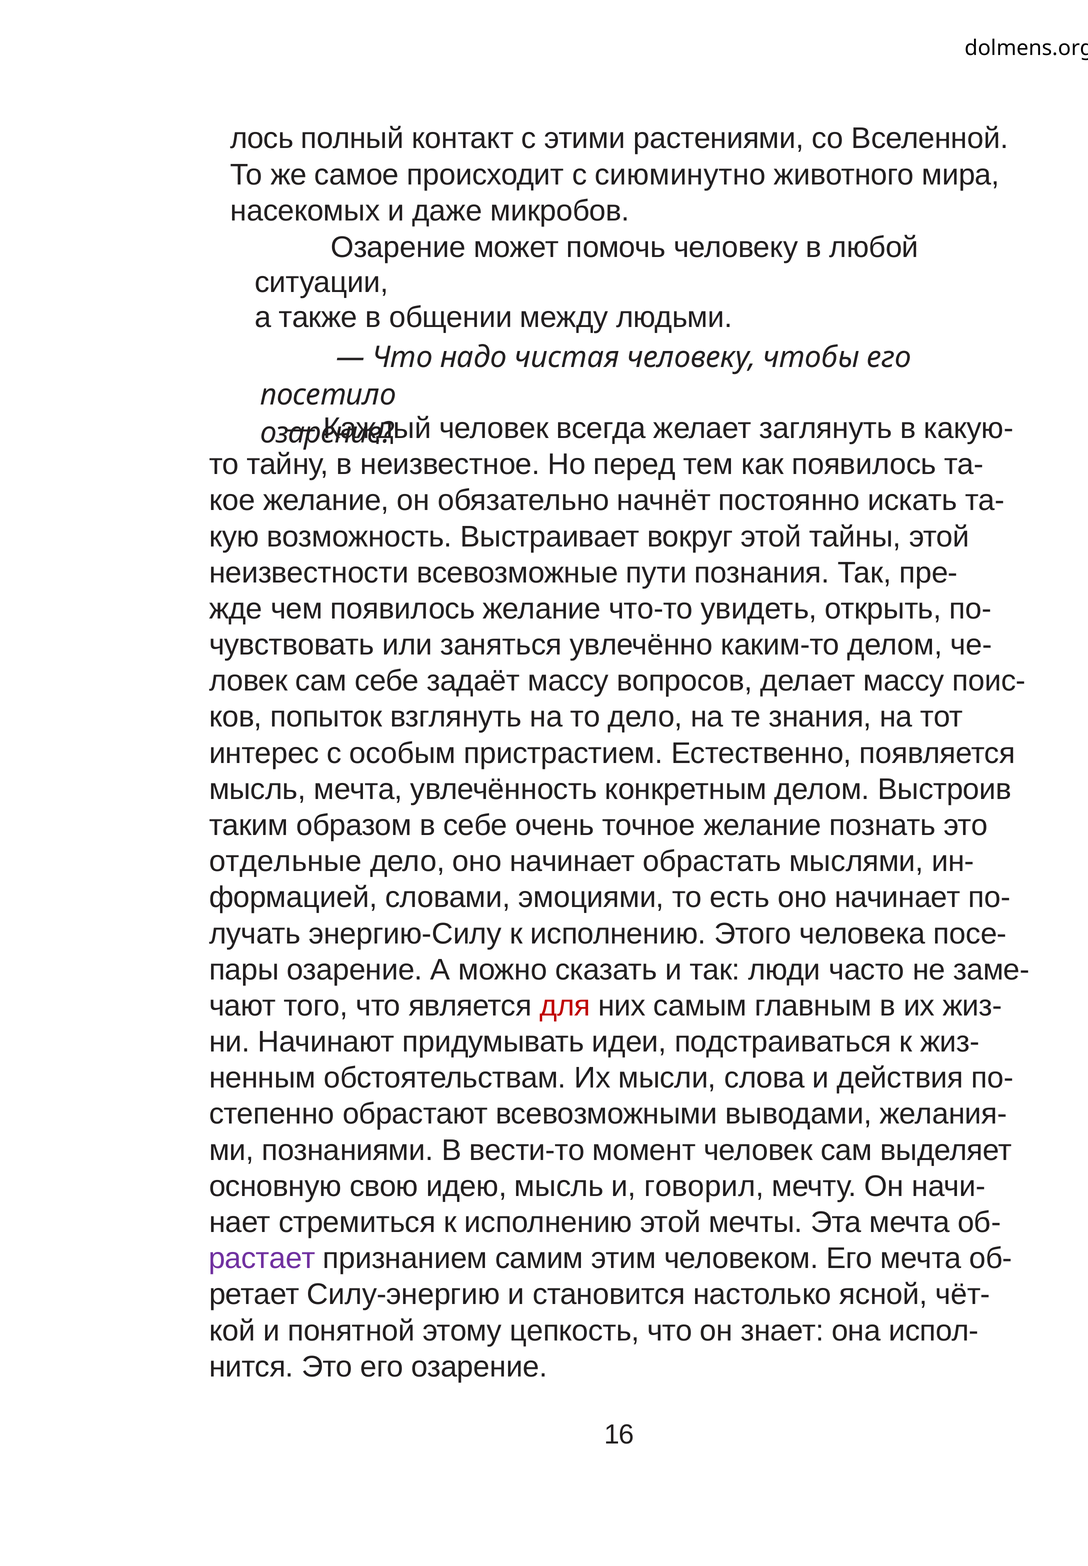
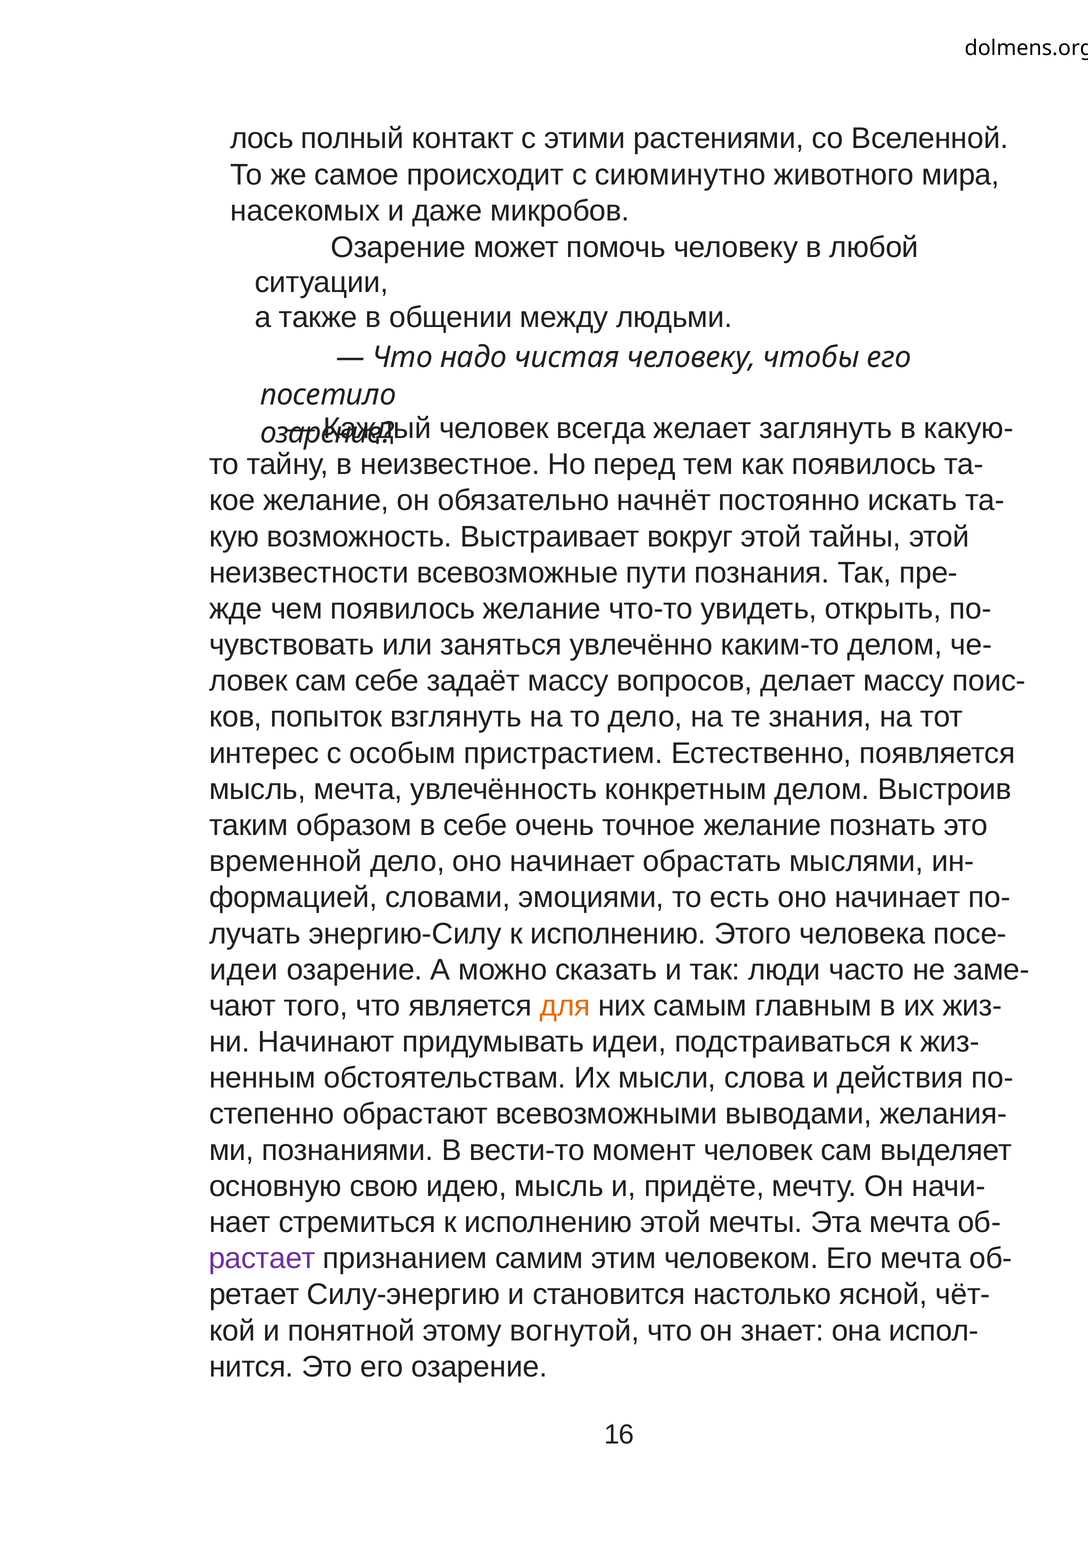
отдельные: отдельные -> временной
пары at (244, 970): пары -> идеи
для colour: red -> orange
говорил: говорил -> придёте
цепкость: цепкость -> вогнутой
